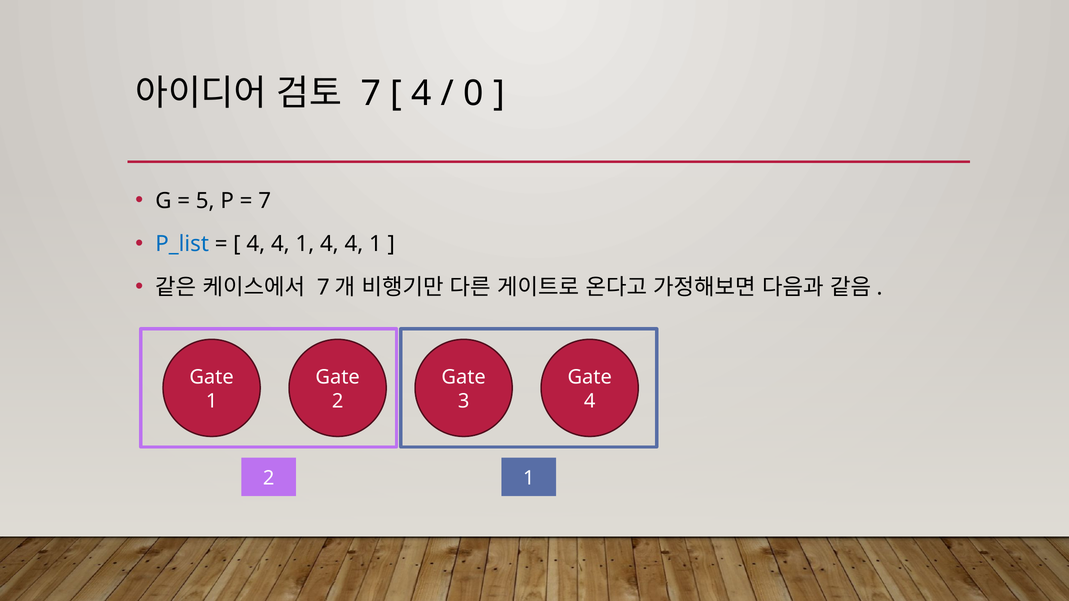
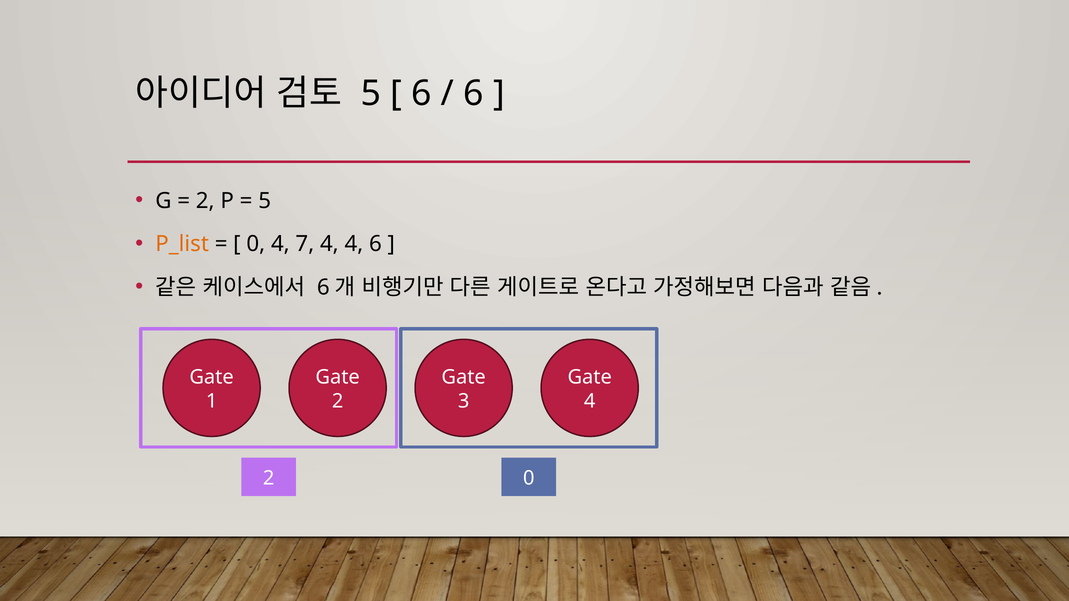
7 at (371, 94): 7 -> 5
4 at (421, 94): 4 -> 6
0 at (474, 94): 0 -> 6
5 at (205, 201): 5 -> 2
7 at (265, 201): 7 -> 5
P_list colour: blue -> orange
4 at (256, 244): 4 -> 0
1 at (305, 244): 1 -> 7
1 at (375, 244): 1 -> 6
7 at (323, 287): 7 -> 6
2 1: 1 -> 0
